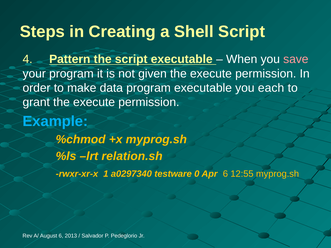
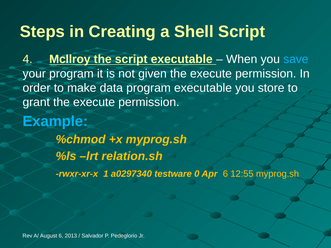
Pattern: Pattern -> Mcllroy
save colour: pink -> light blue
each: each -> store
